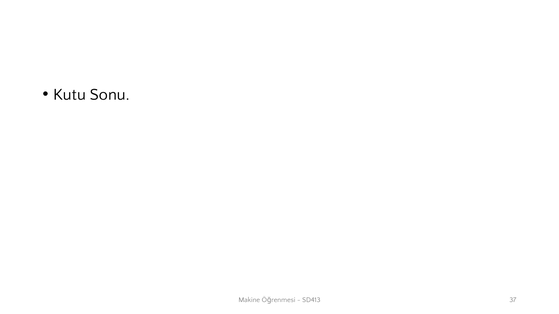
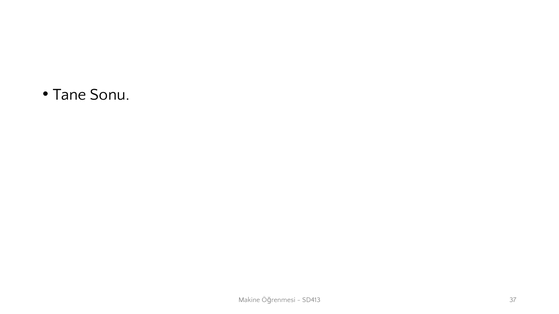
Kutu: Kutu -> Tane
